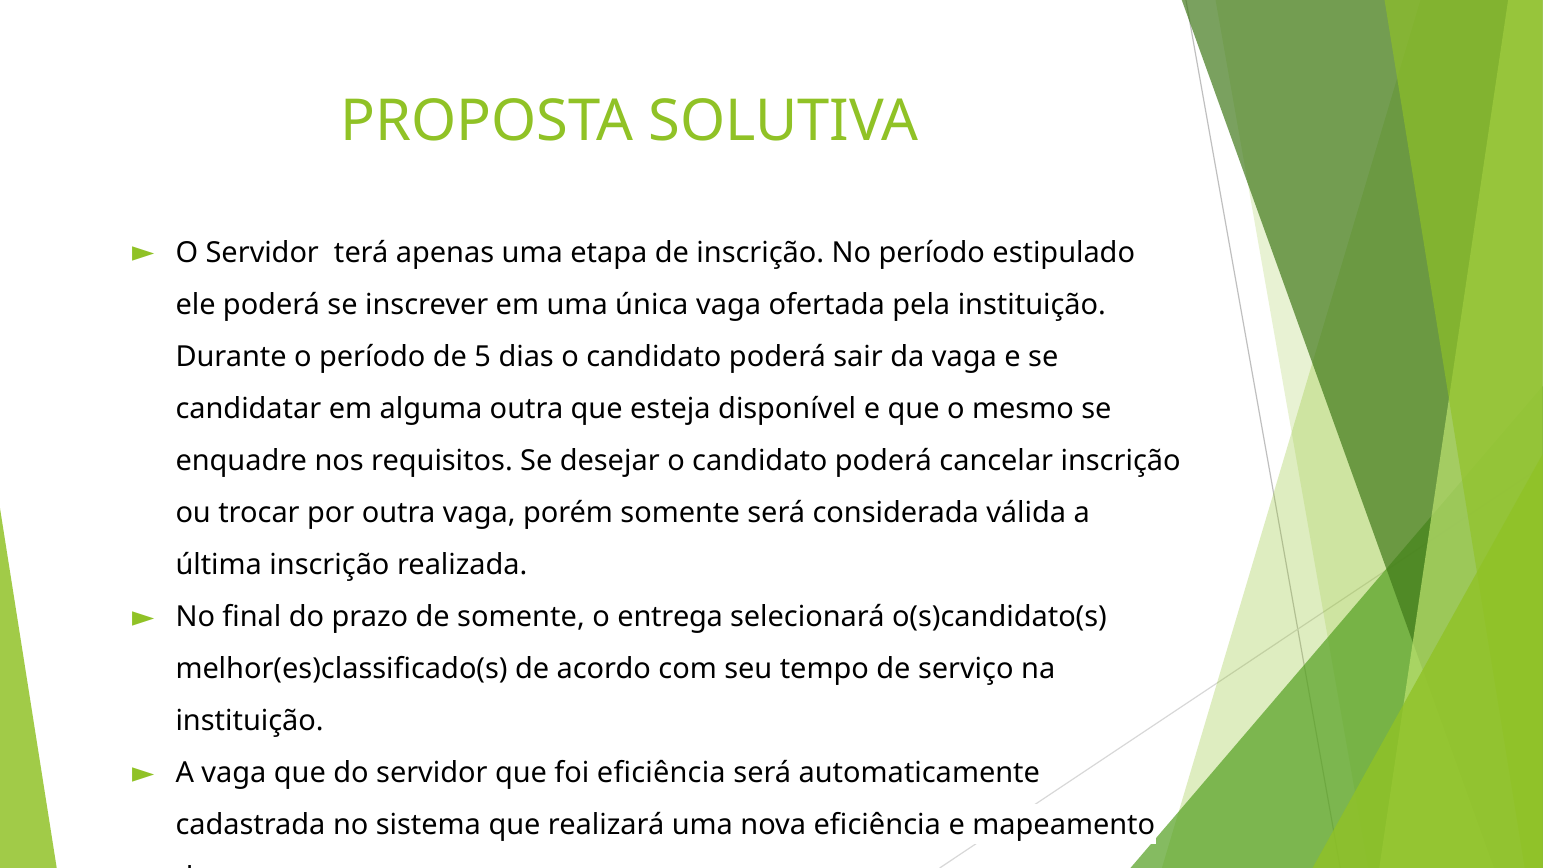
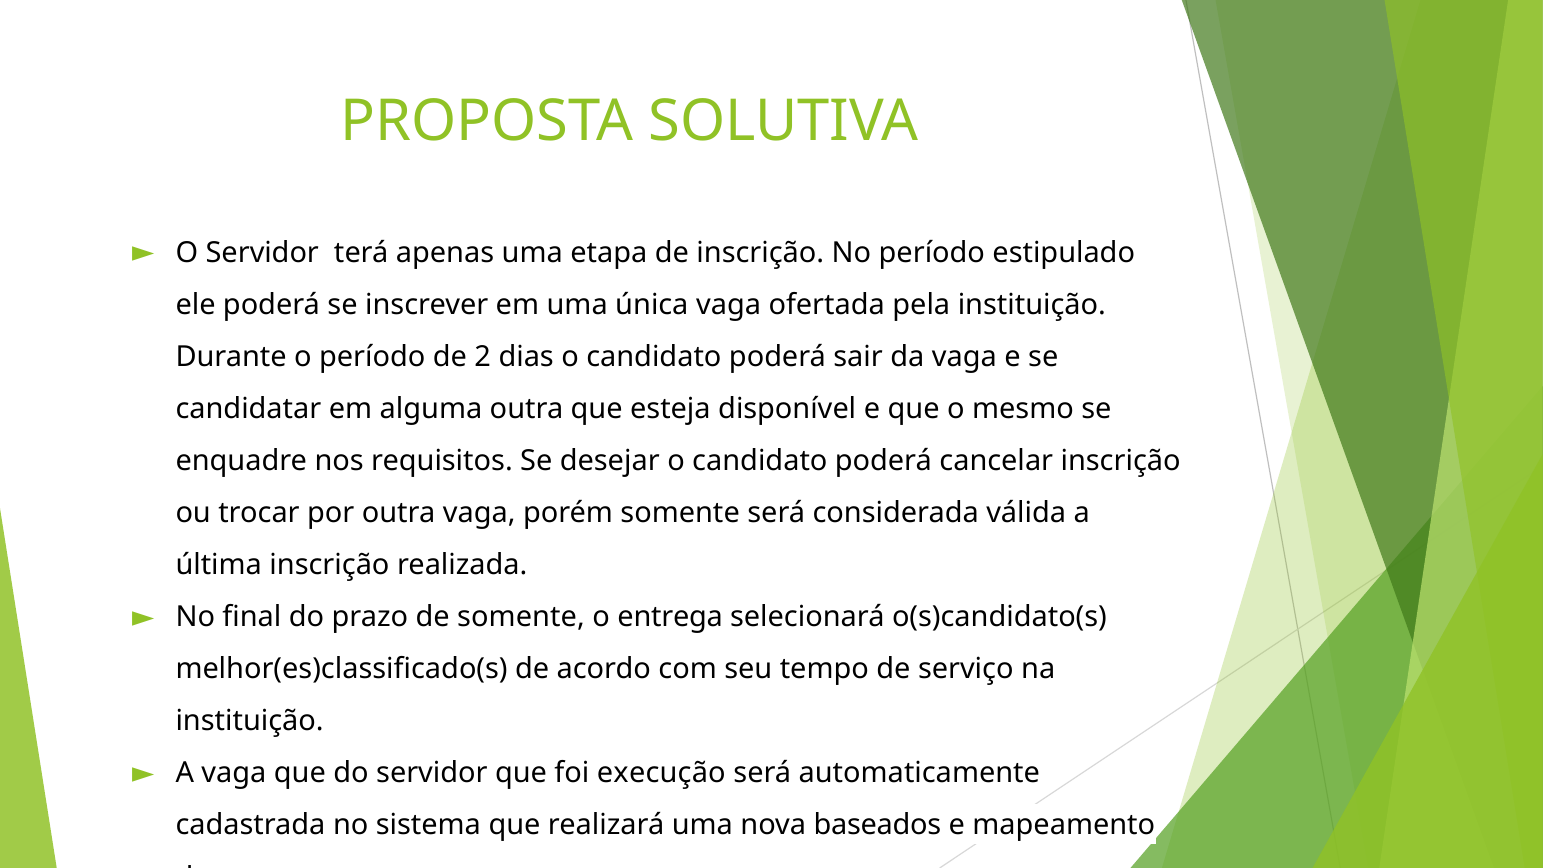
5: 5 -> 2
foi eficiência: eficiência -> execução
nova eficiência: eficiência -> baseados
